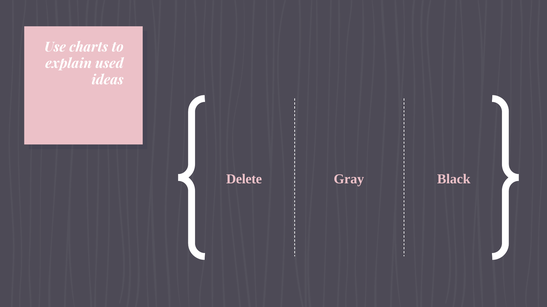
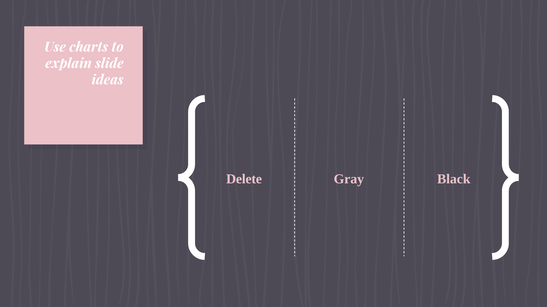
used: used -> slide
